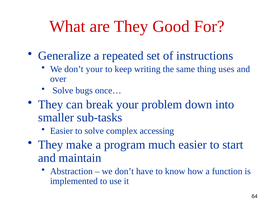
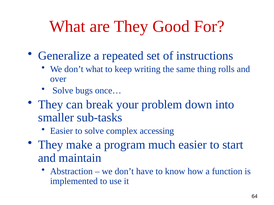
don’t your: your -> what
uses: uses -> rolls
